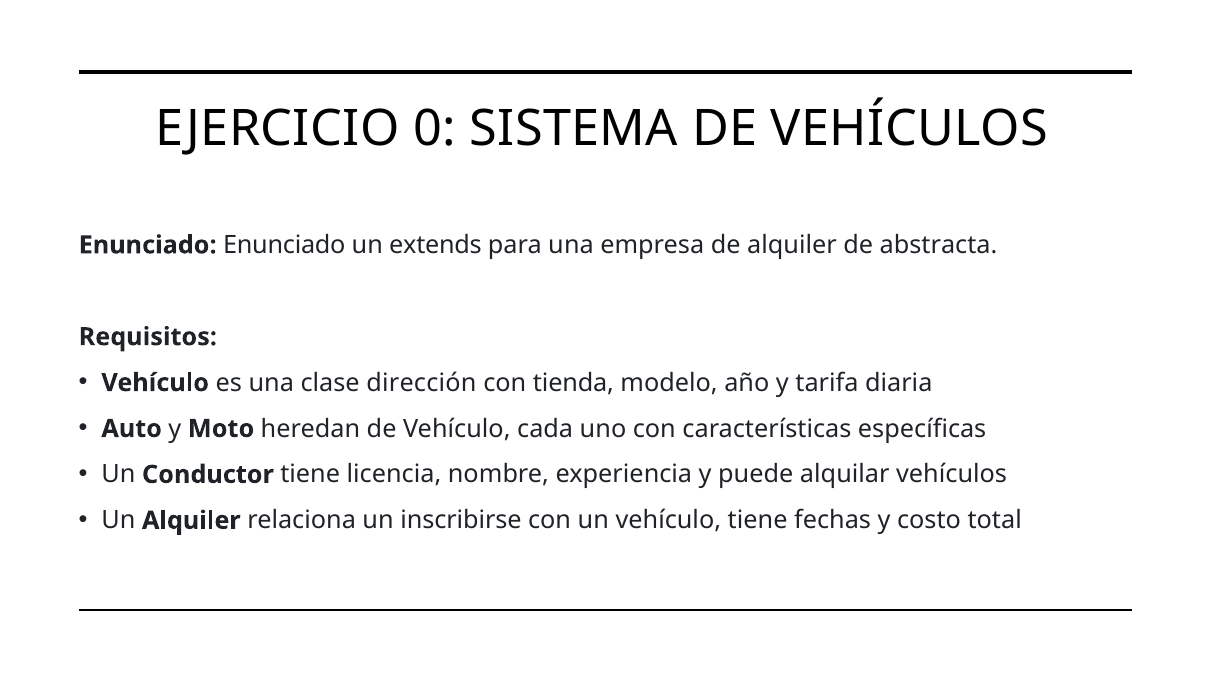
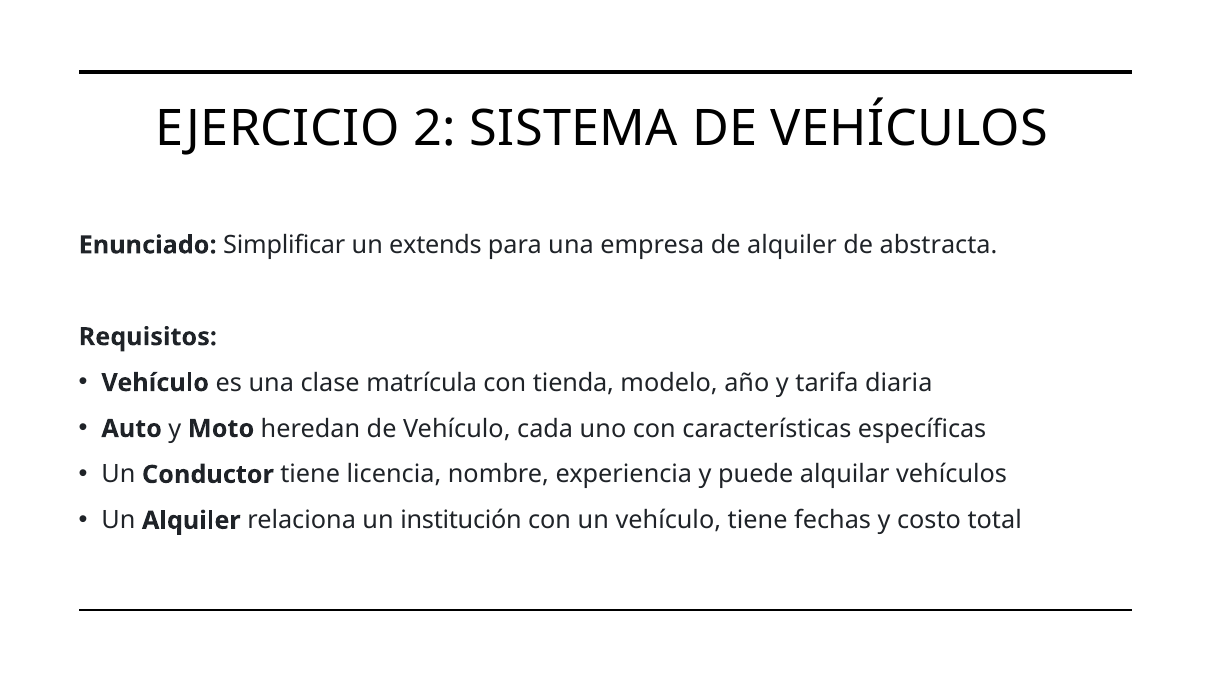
0: 0 -> 2
Enunciado Enunciado: Enunciado -> Simplificar
dirección: dirección -> matrícula
inscribirse: inscribirse -> institución
